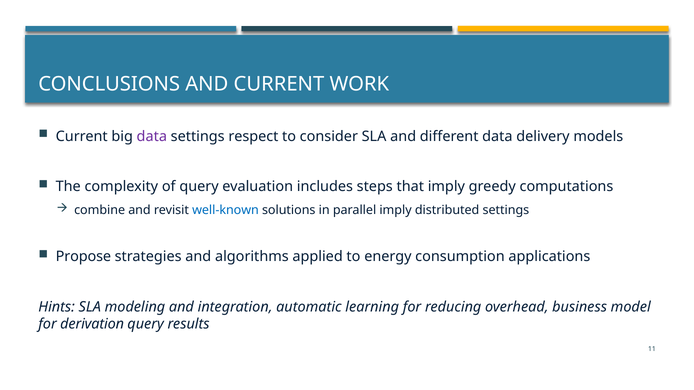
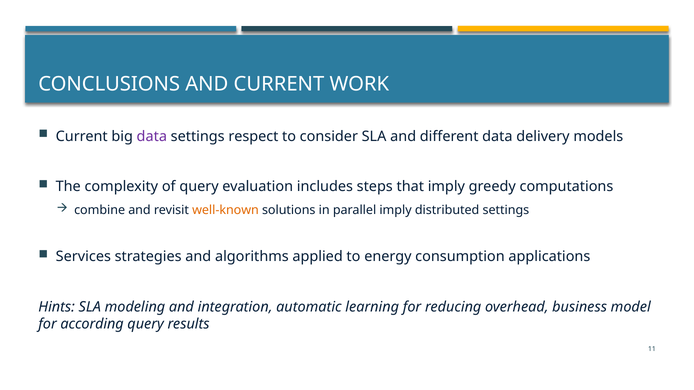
well-known colour: blue -> orange
Propose: Propose -> Services
derivation: derivation -> according
